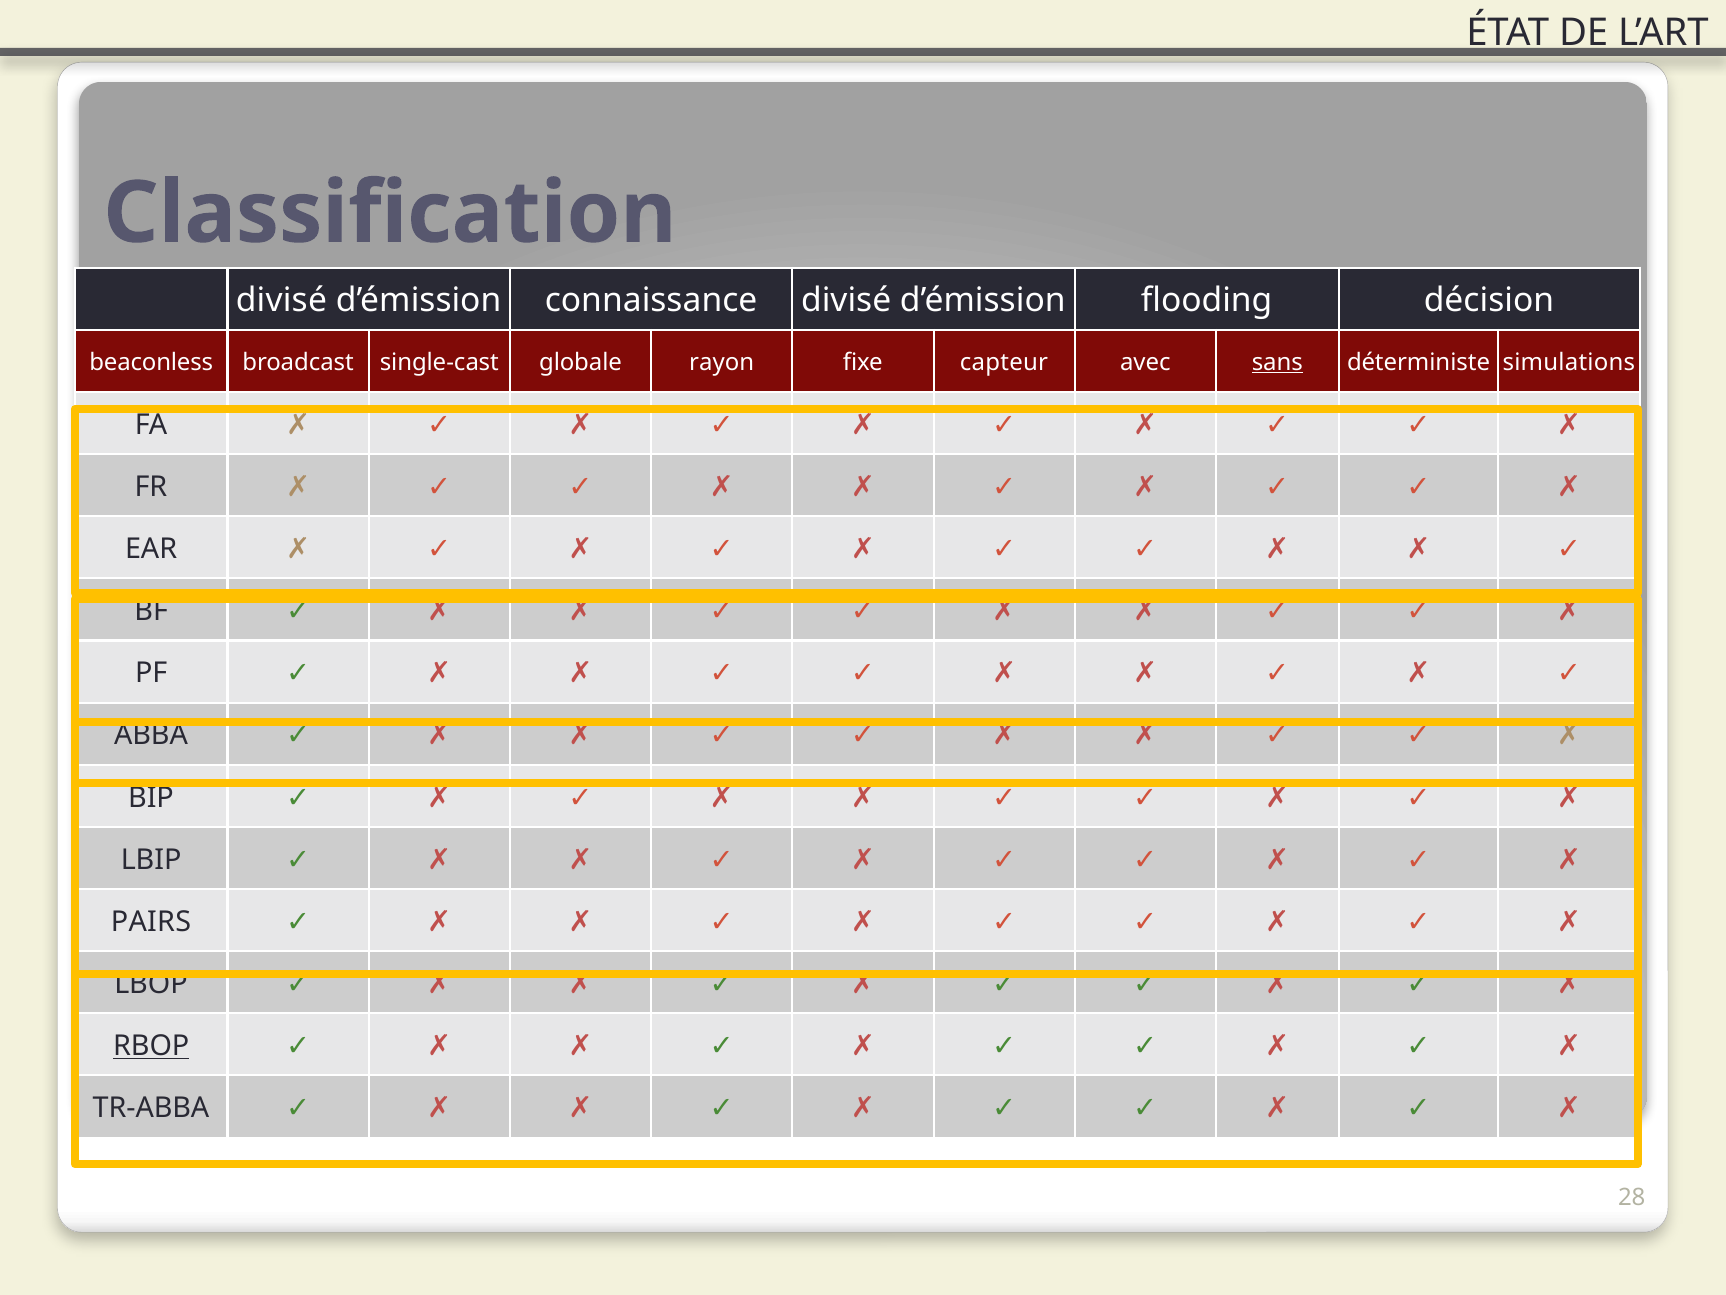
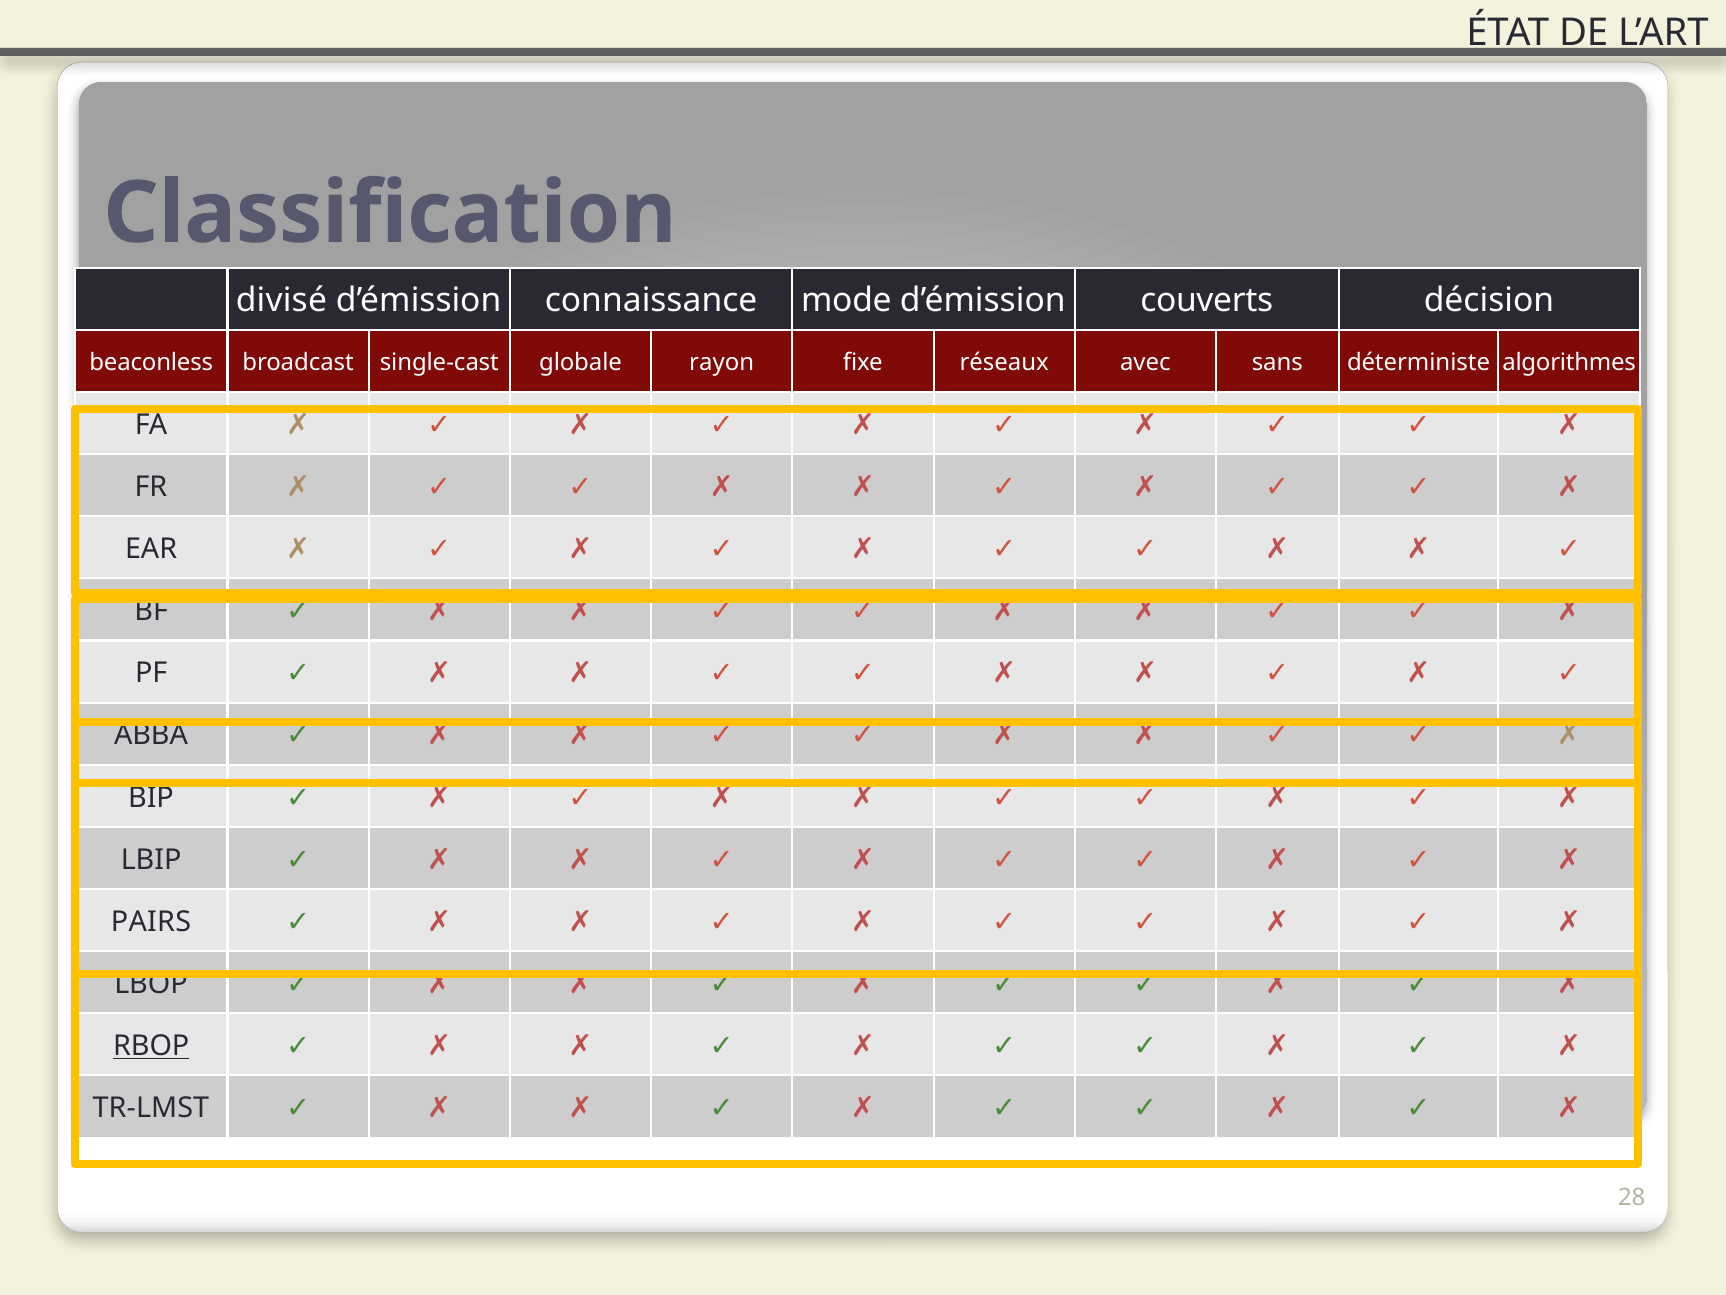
connaissance divisé: divisé -> mode
flooding: flooding -> couverts
capteur: capteur -> réseaux
sans underline: present -> none
simulations: simulations -> algorithmes
TR-ABBA: TR-ABBA -> TR-LMST
